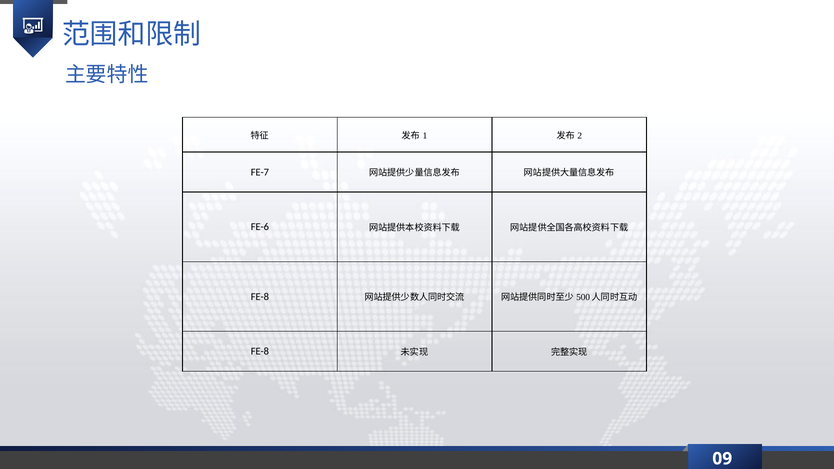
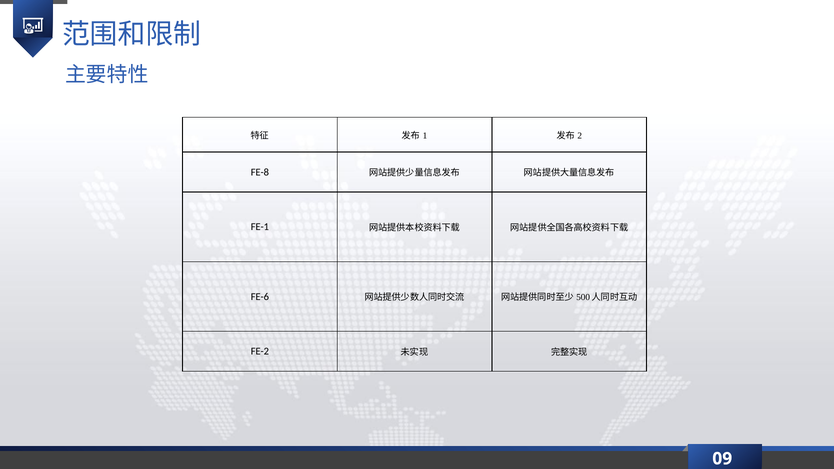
FE-7: FE-7 -> FE-8
FE-6: FE-6 -> FE-1
FE-8 at (260, 297): FE-8 -> FE-6
FE-8 at (260, 351): FE-8 -> FE-2
